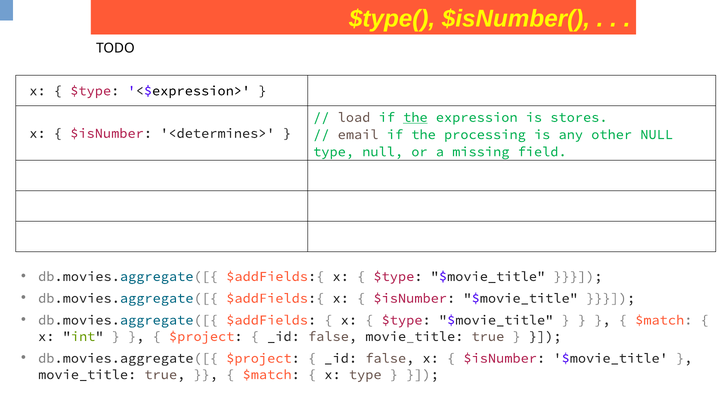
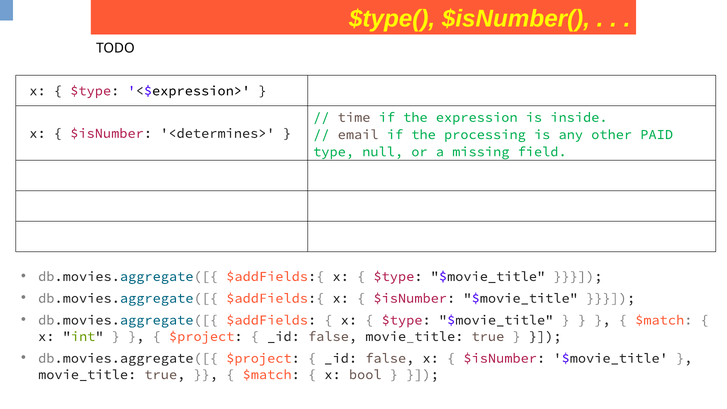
load: load -> time
the at (415, 117) underline: present -> none
stores: stores -> inside
other NULL: NULL -> PAID
x type: type -> bool
